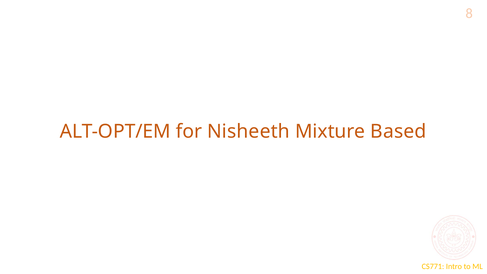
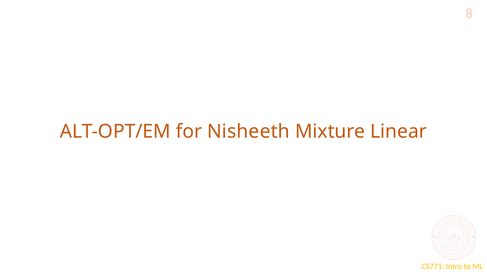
Based: Based -> Linear
